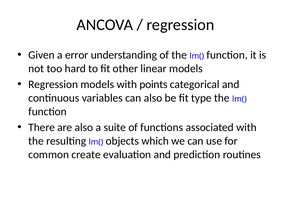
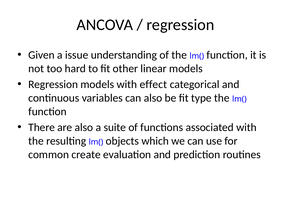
error: error -> issue
points: points -> effect
